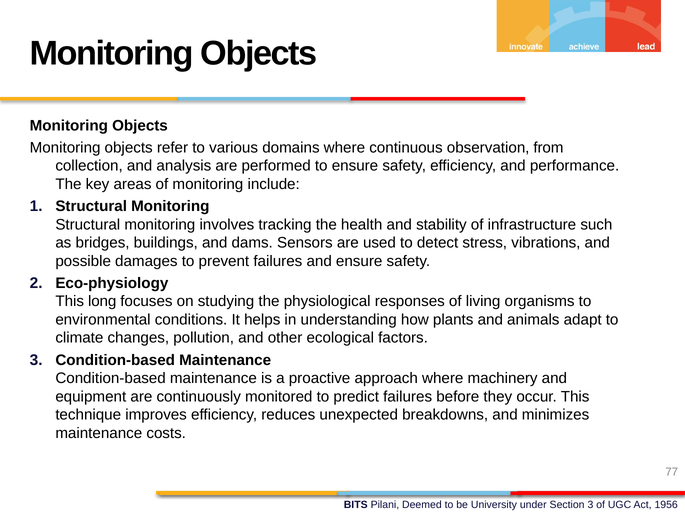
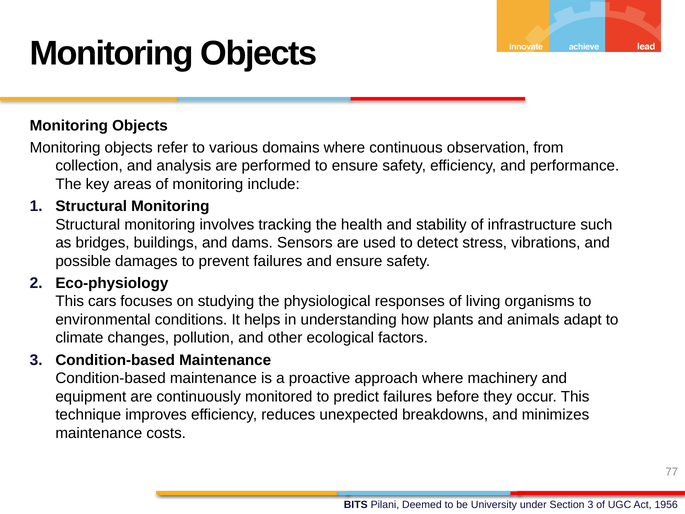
long: long -> cars
